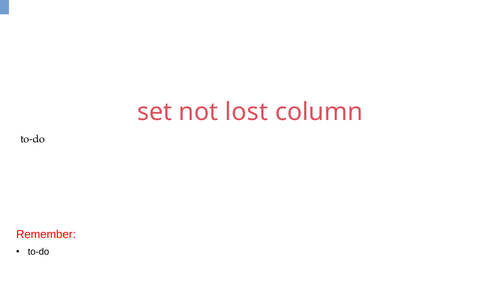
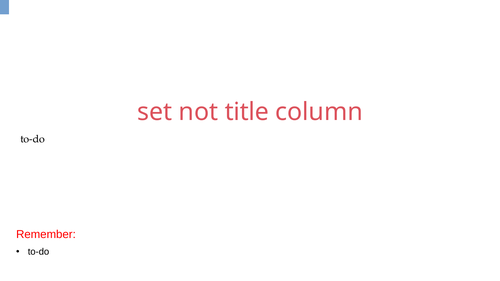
lost: lost -> title
